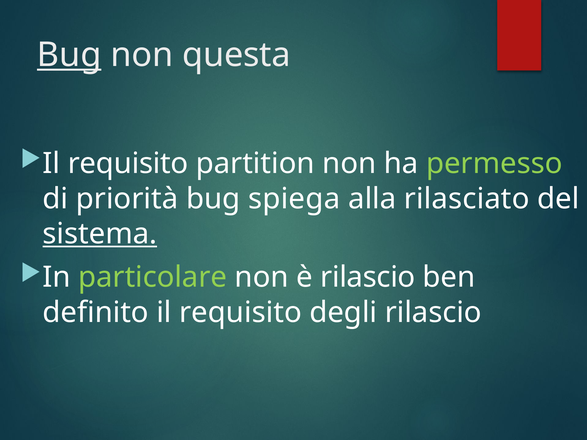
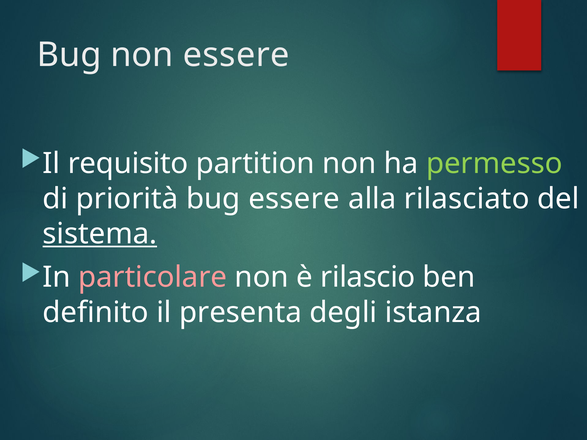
Bug at (69, 55) underline: present -> none
non questa: questa -> essere
bug spiega: spiega -> essere
particolare colour: light green -> pink
definito il requisito: requisito -> presenta
degli rilascio: rilascio -> istanza
